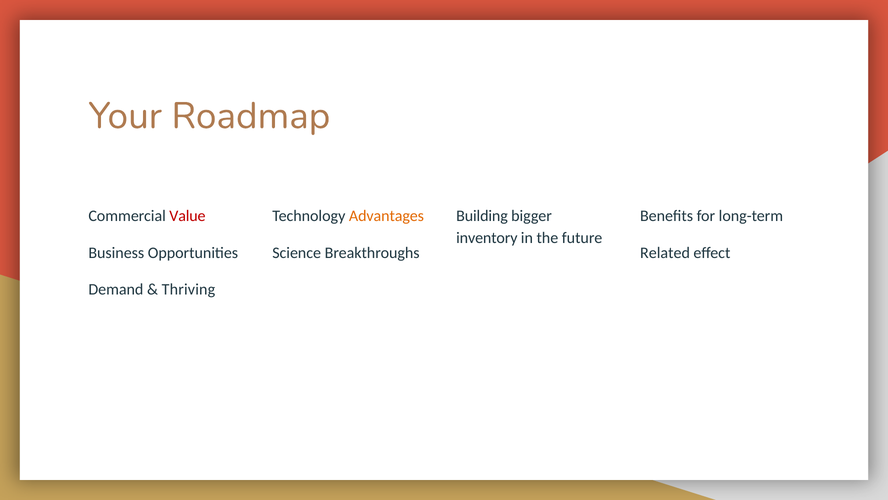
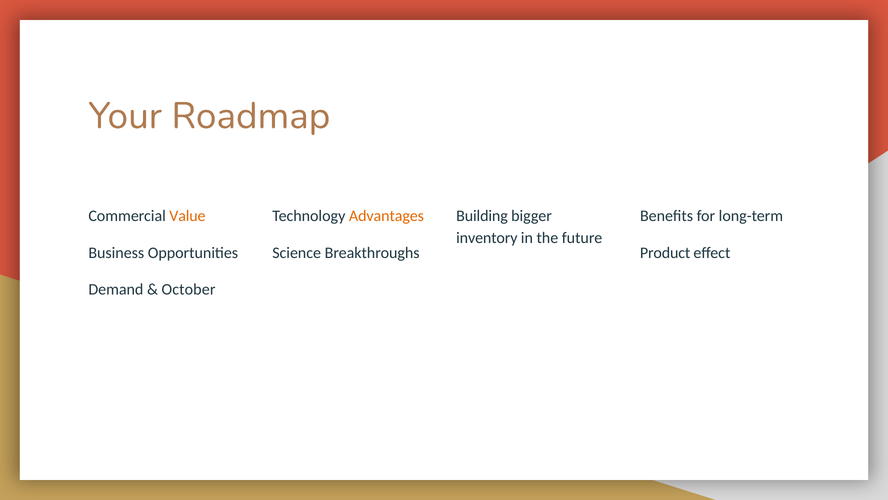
Value colour: red -> orange
Related: Related -> Product
Thriving: Thriving -> October
